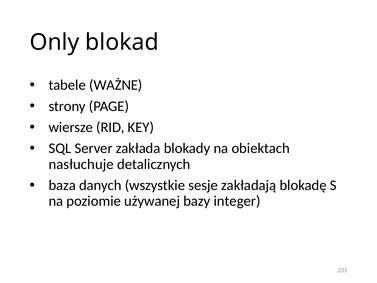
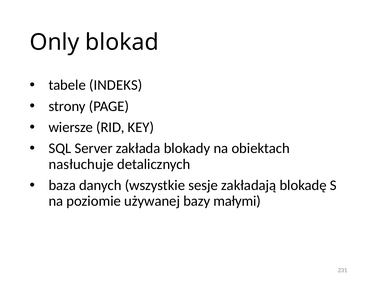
WAŻNE: WAŻNE -> INDEKS
integer: integer -> małymi
